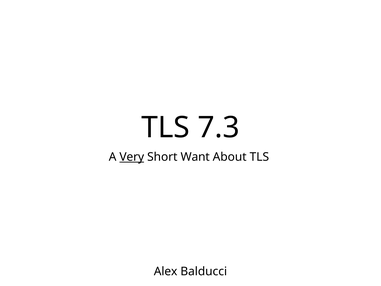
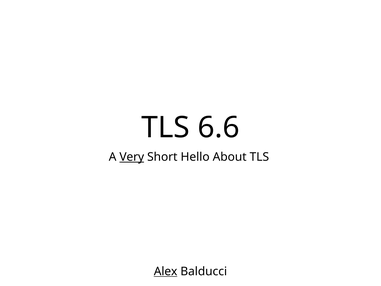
7.3: 7.3 -> 6.6
Want: Want -> Hello
Alex underline: none -> present
